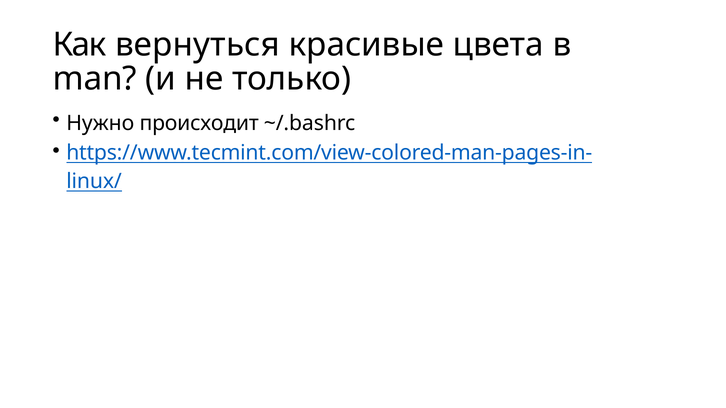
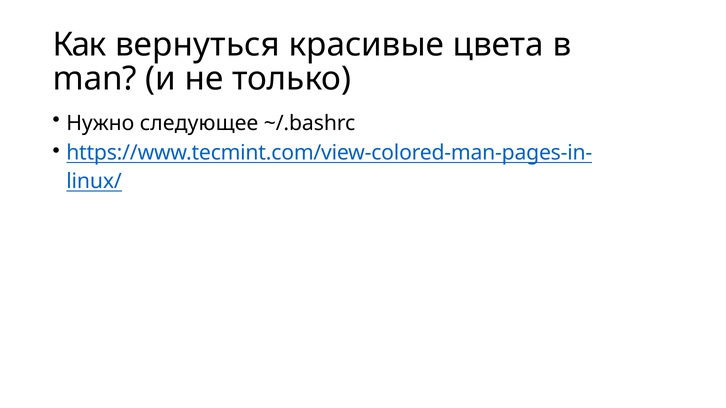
происходит: происходит -> следующее
